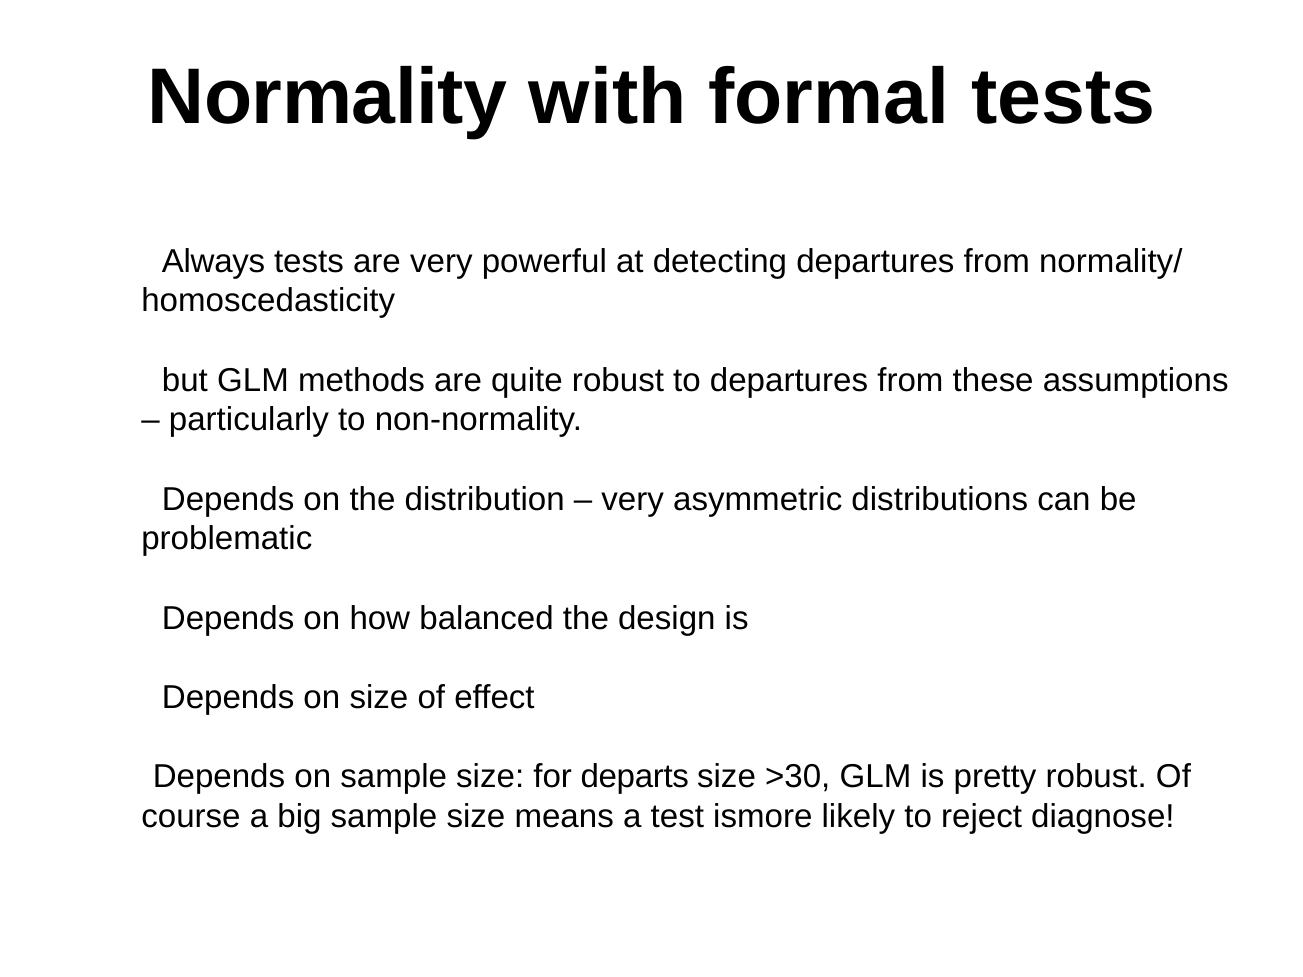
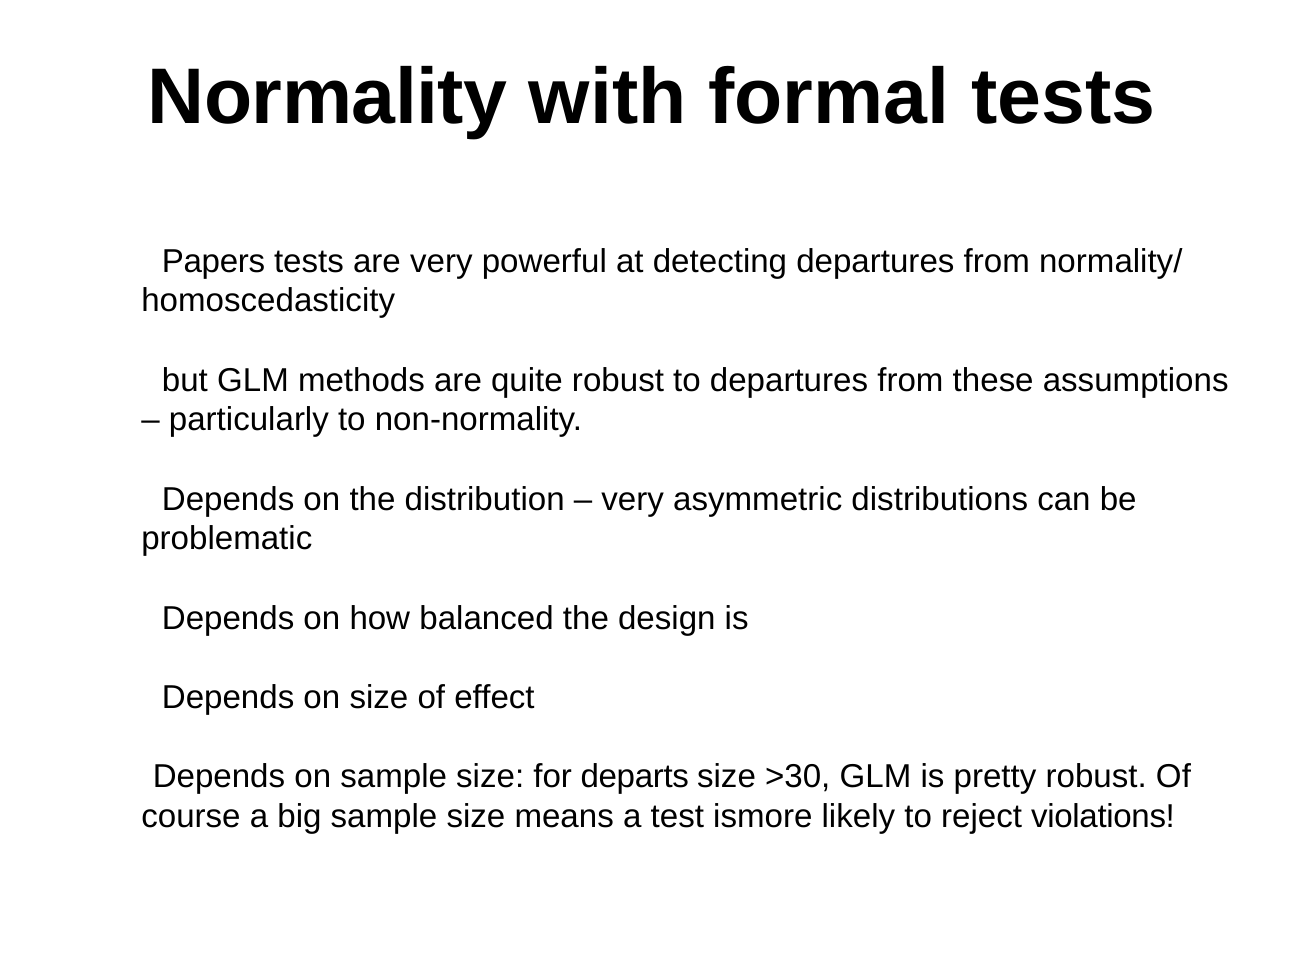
Always: Always -> Papers
diagnose: diagnose -> violations
